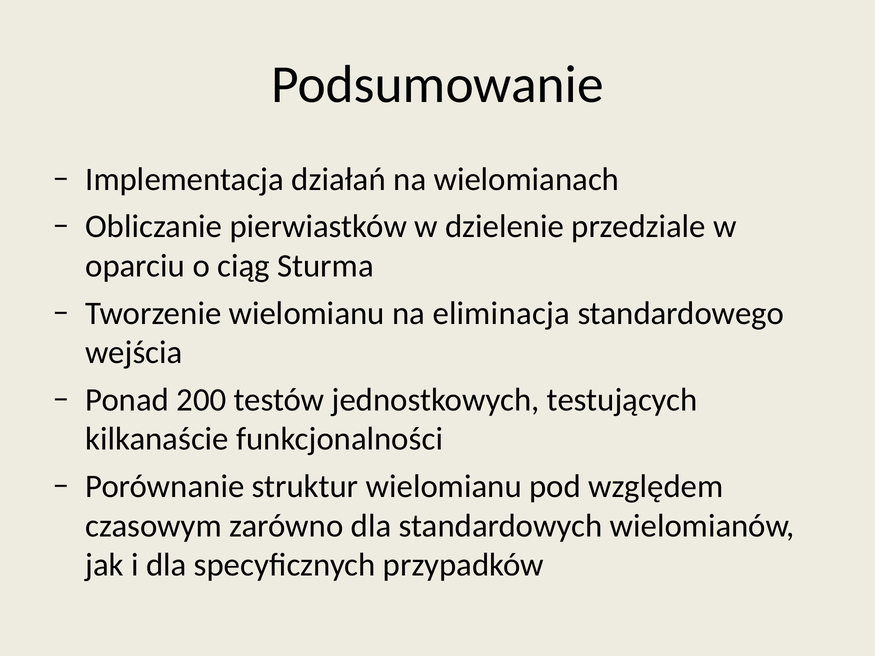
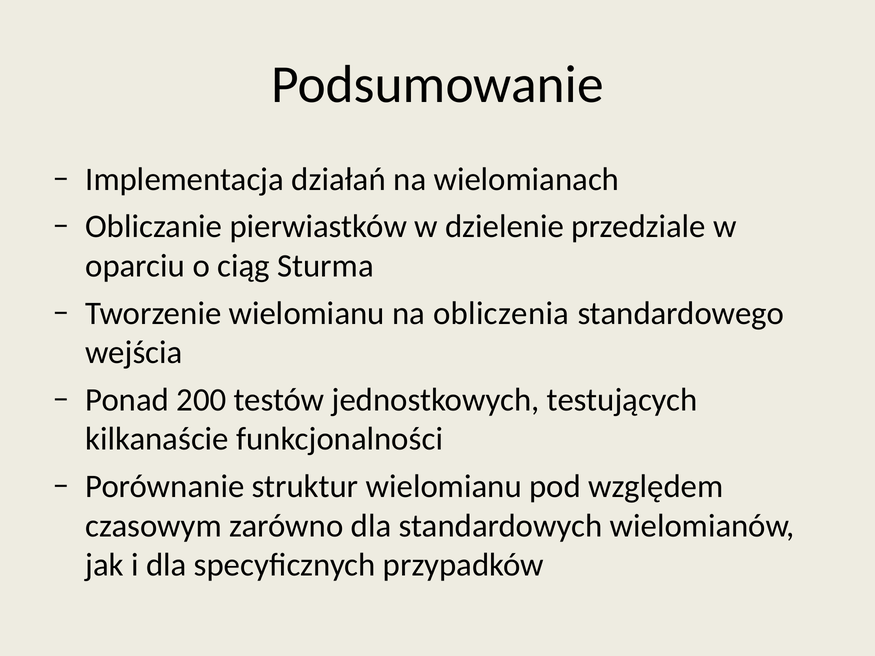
eliminacja: eliminacja -> obliczenia
